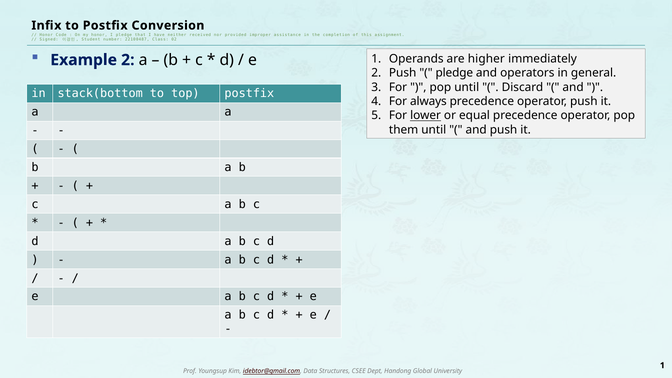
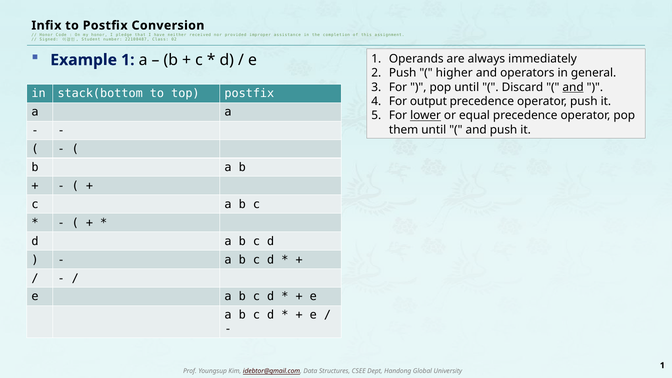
Example 2: 2 -> 1
higher: higher -> always
pledge at (454, 73): pledge -> higher
and at (573, 87) underline: none -> present
always: always -> output
